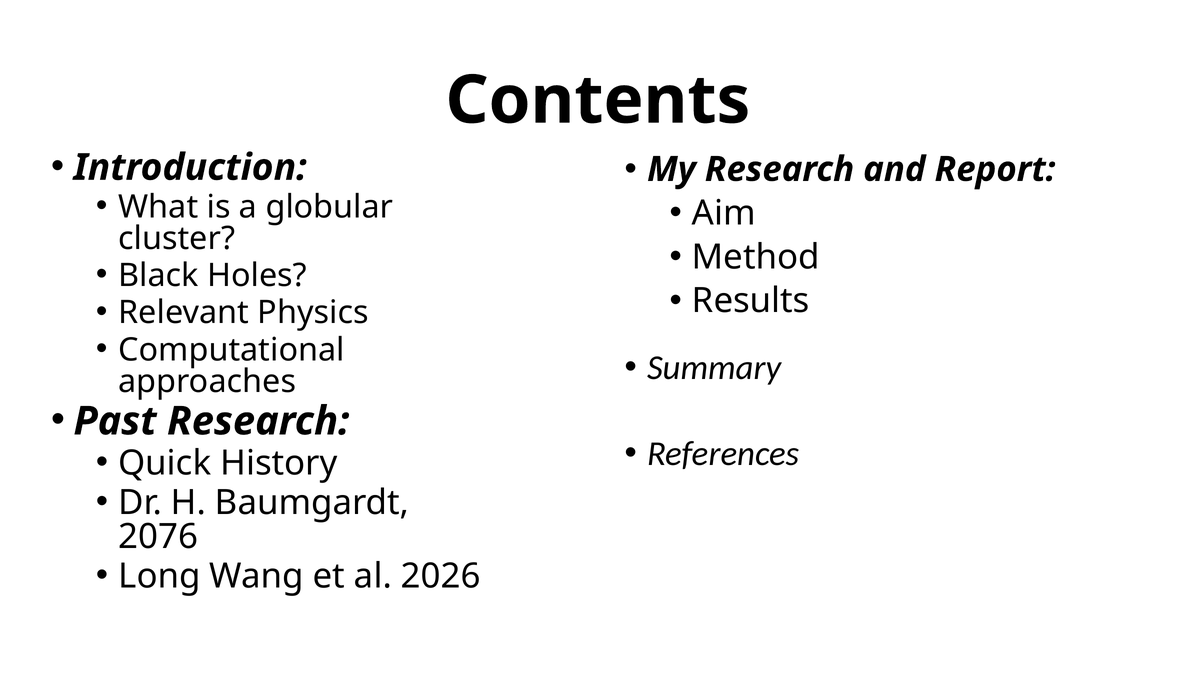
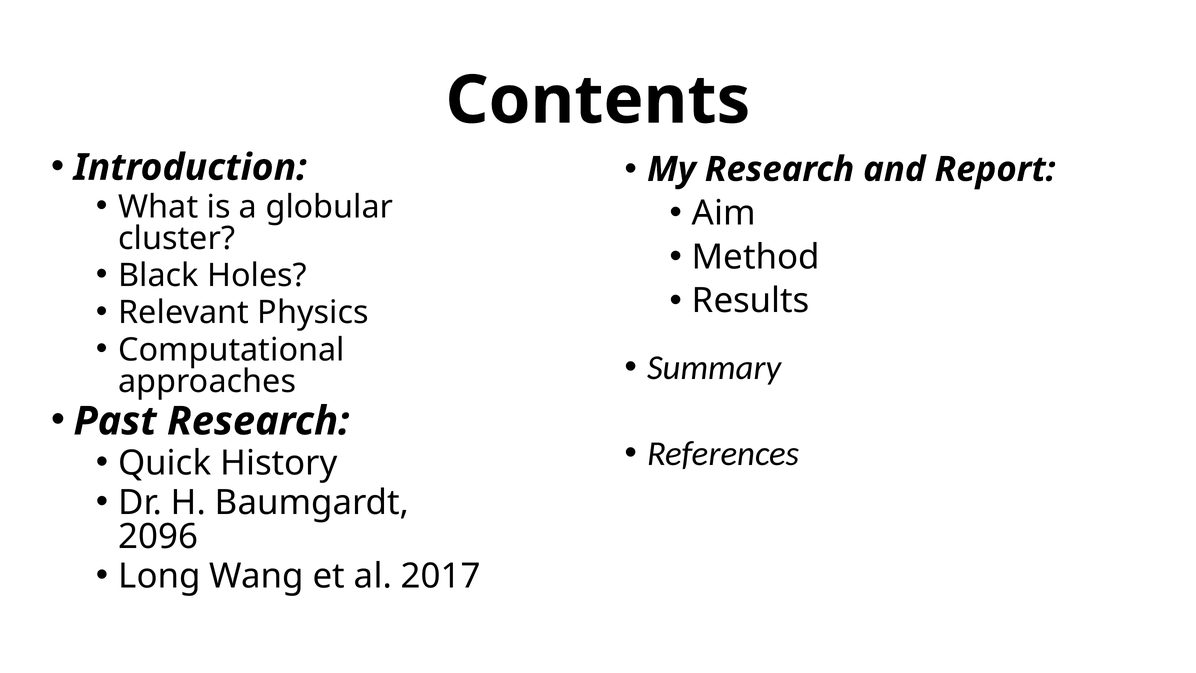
2076: 2076 -> 2096
2026: 2026 -> 2017
